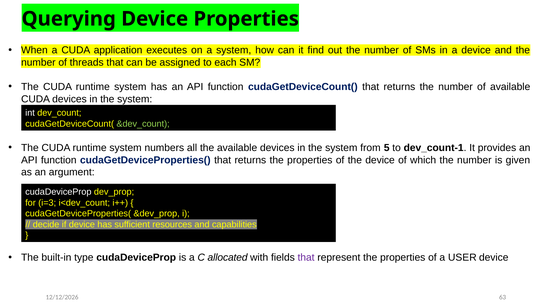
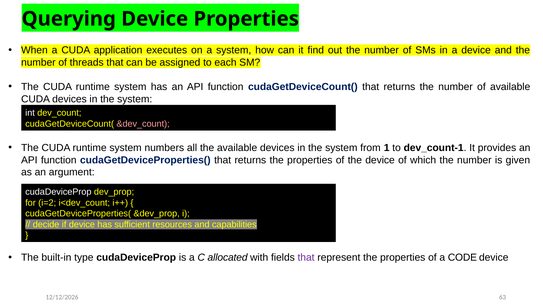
&dev_count colour: light green -> pink
5: 5 -> 1
i=3: i=3 -> i=2
USER: USER -> CODE
